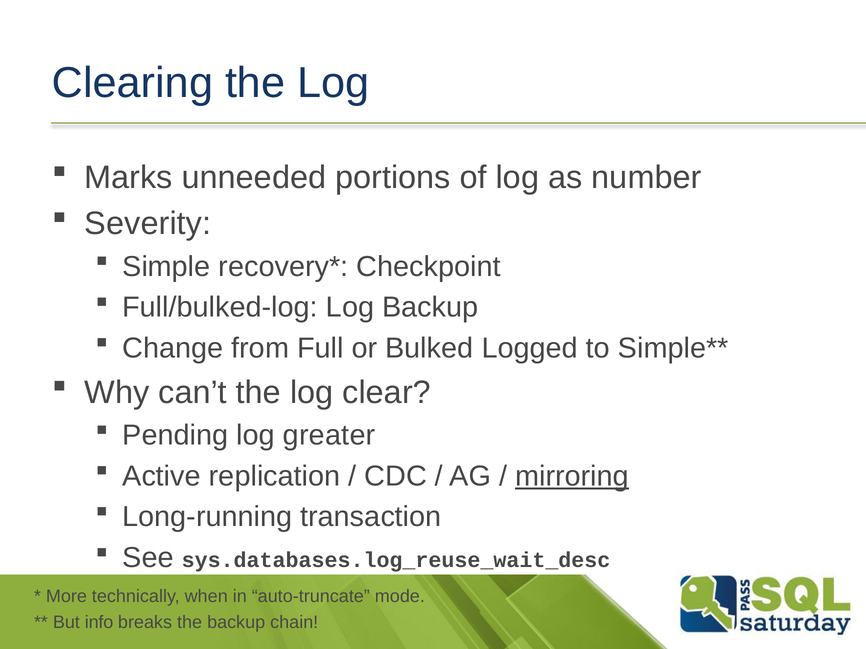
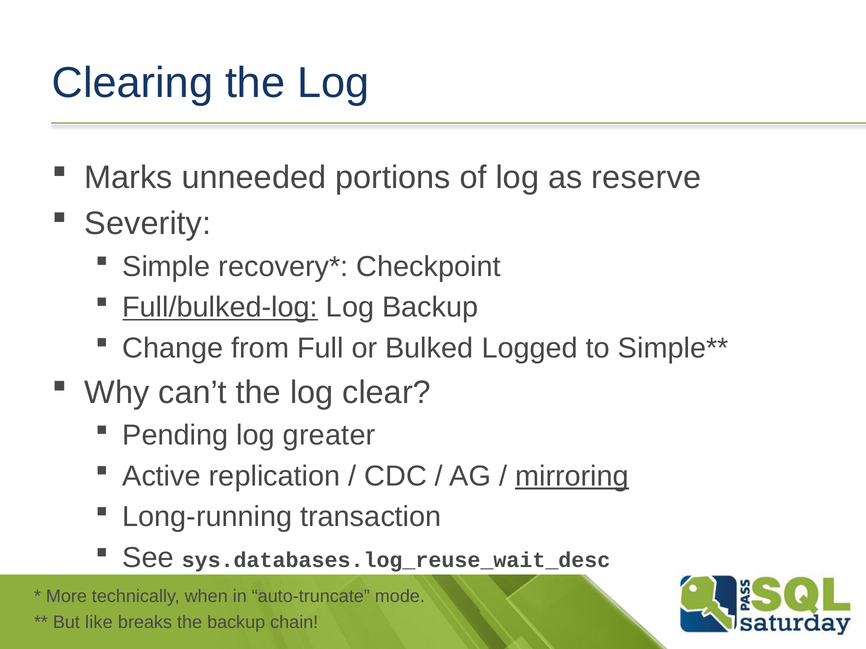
number: number -> reserve
Full/bulked-log underline: none -> present
info: info -> like
